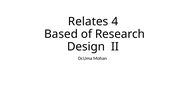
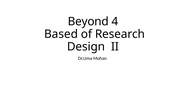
Relates: Relates -> Beyond
